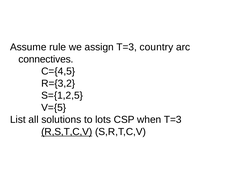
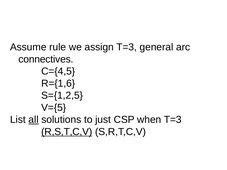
country: country -> general
R={3,2: R={3,2 -> R={1,6
all underline: none -> present
lots: lots -> just
